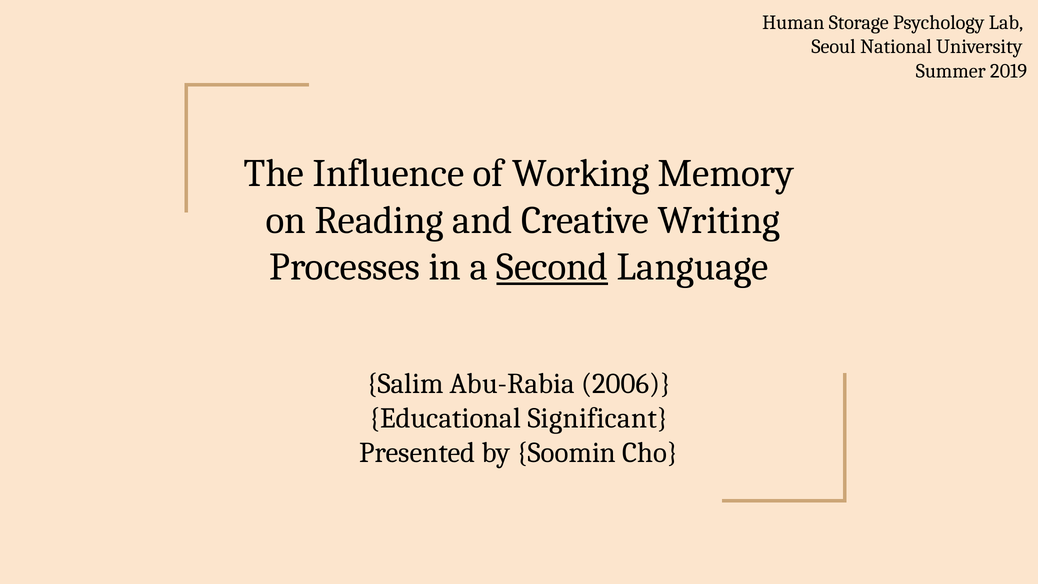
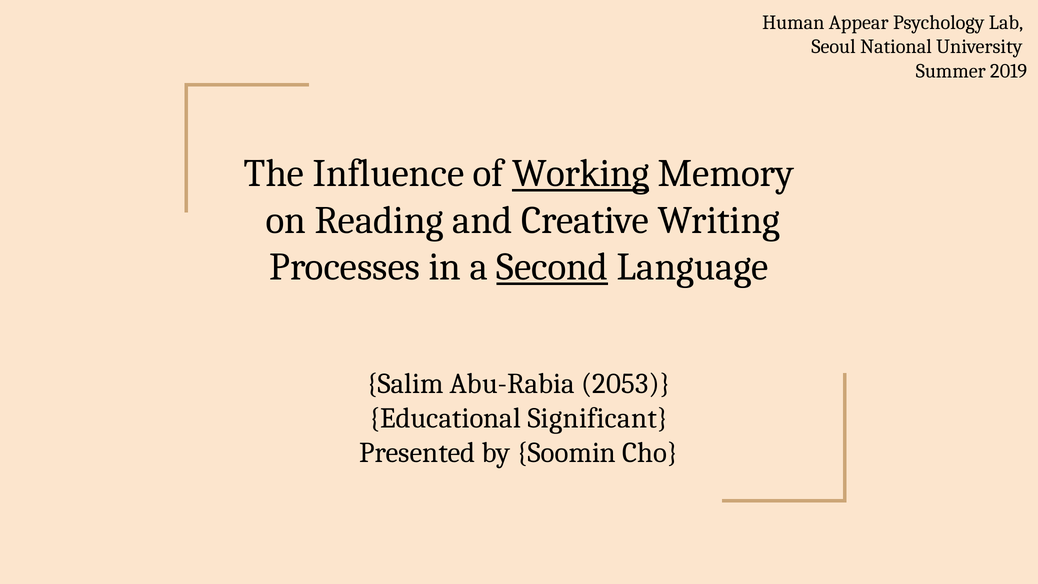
Storage: Storage -> Appear
Working underline: none -> present
2006: 2006 -> 2053
